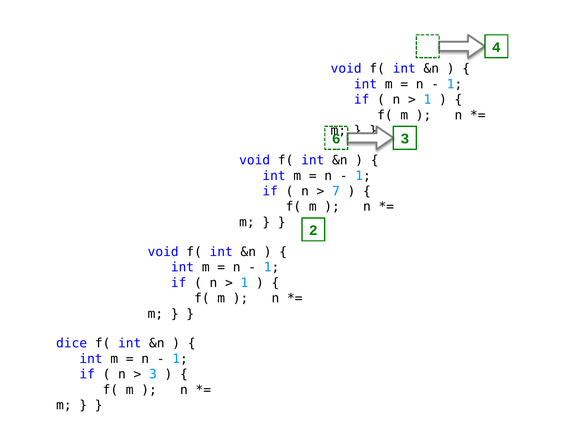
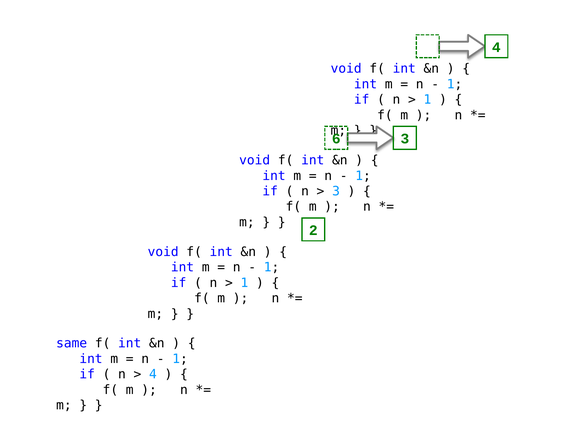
7 at (336, 191): 7 -> 3
dice: dice -> same
3 at (153, 374): 3 -> 4
